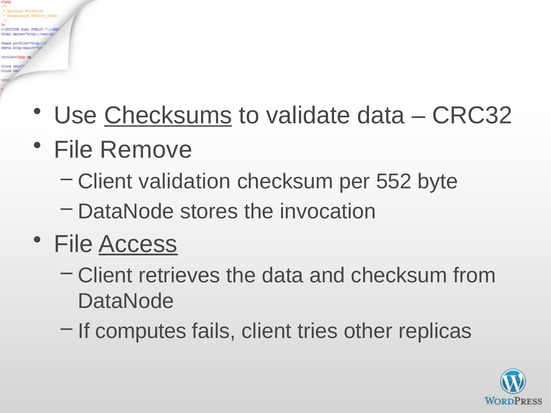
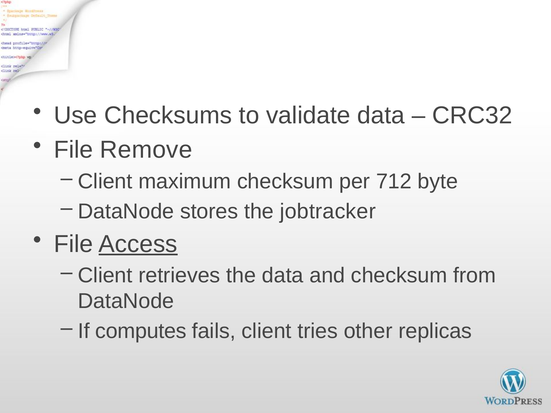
Checksums underline: present -> none
validation: validation -> maximum
552: 552 -> 712
invocation: invocation -> jobtracker
